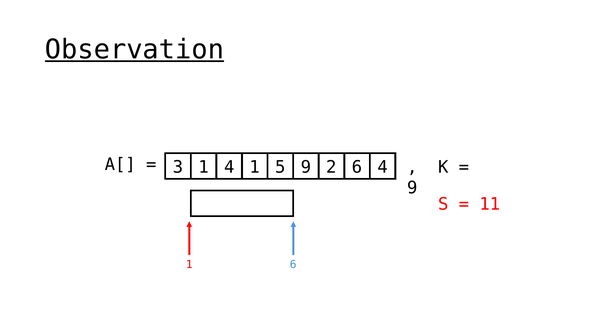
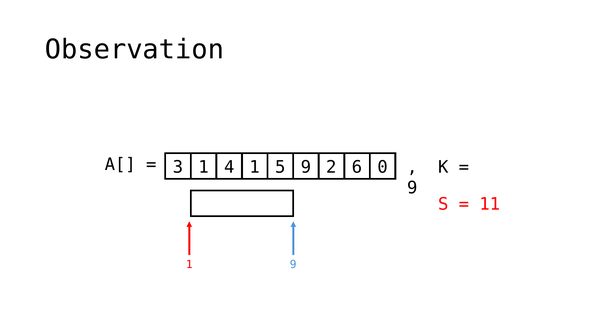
Observation underline: present -> none
6 4: 4 -> 0
1 6: 6 -> 9
